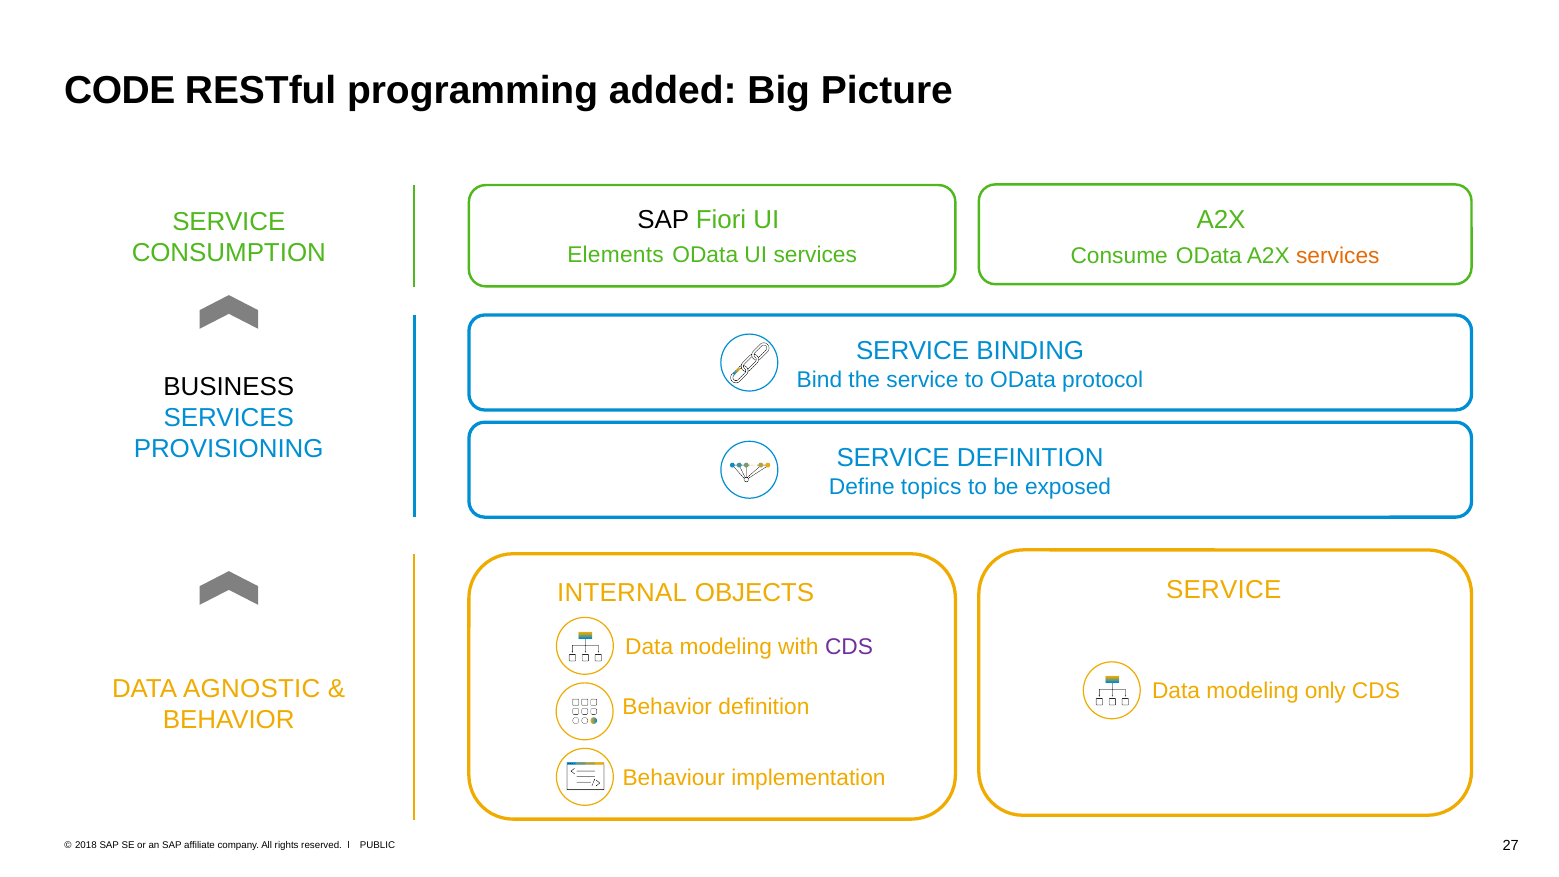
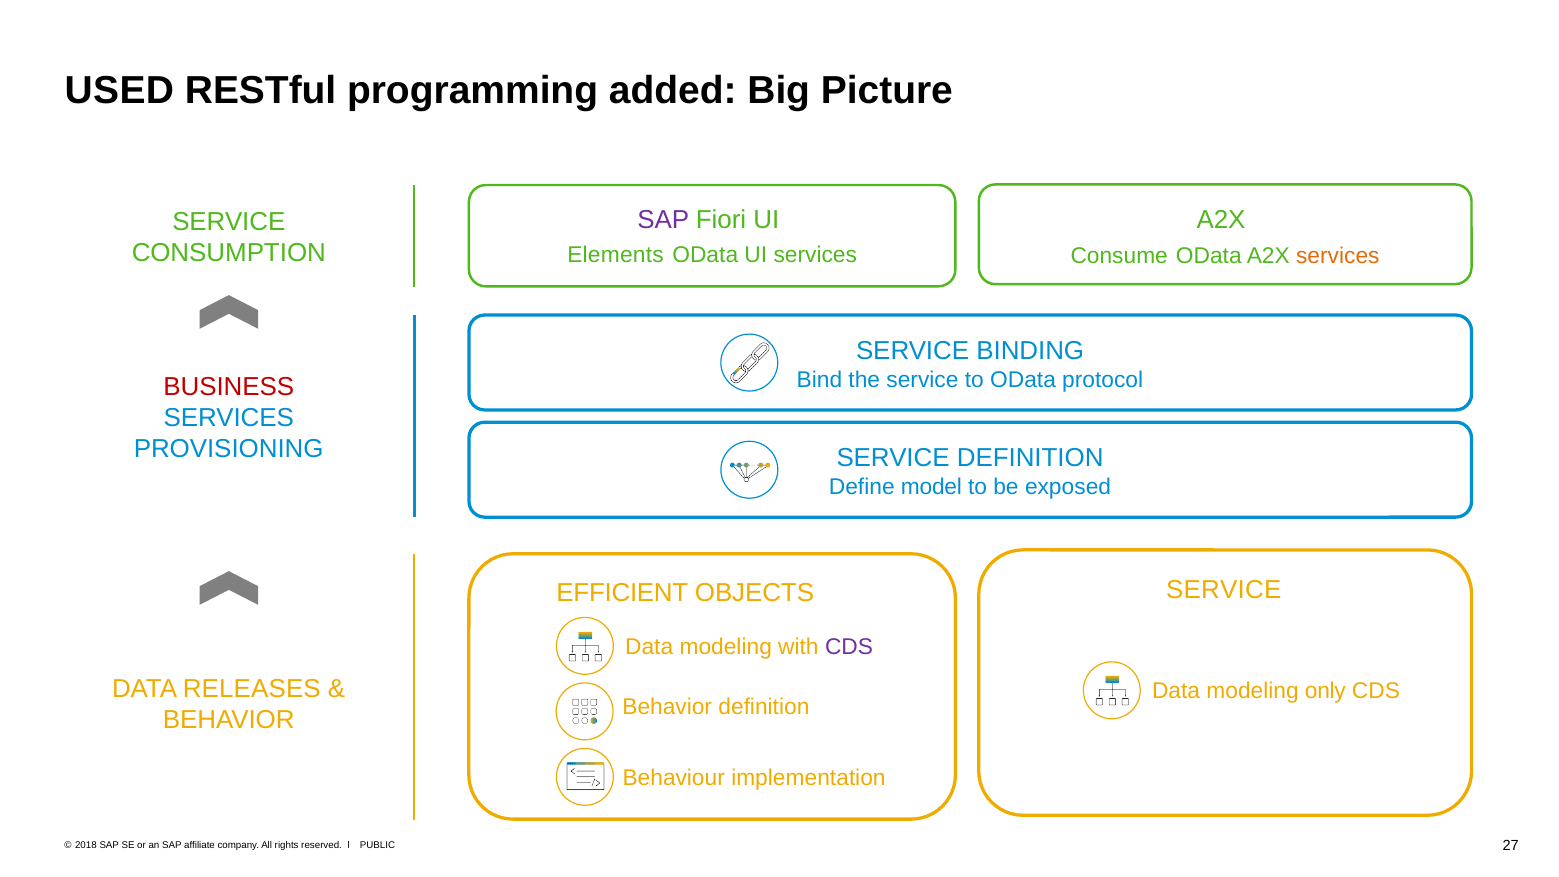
CODE: CODE -> USED
SAP at (663, 220) colour: black -> purple
BUSINESS colour: black -> red
topics: topics -> model
INTERNAL: INTERNAL -> EFFICIENT
AGNOSTIC: AGNOSTIC -> RELEASES
